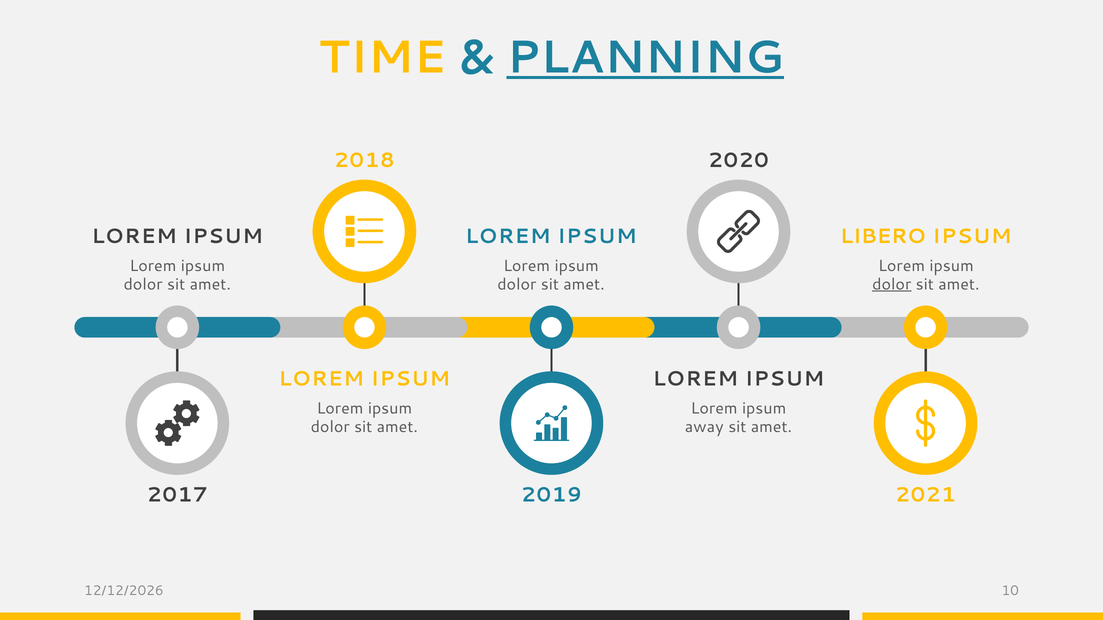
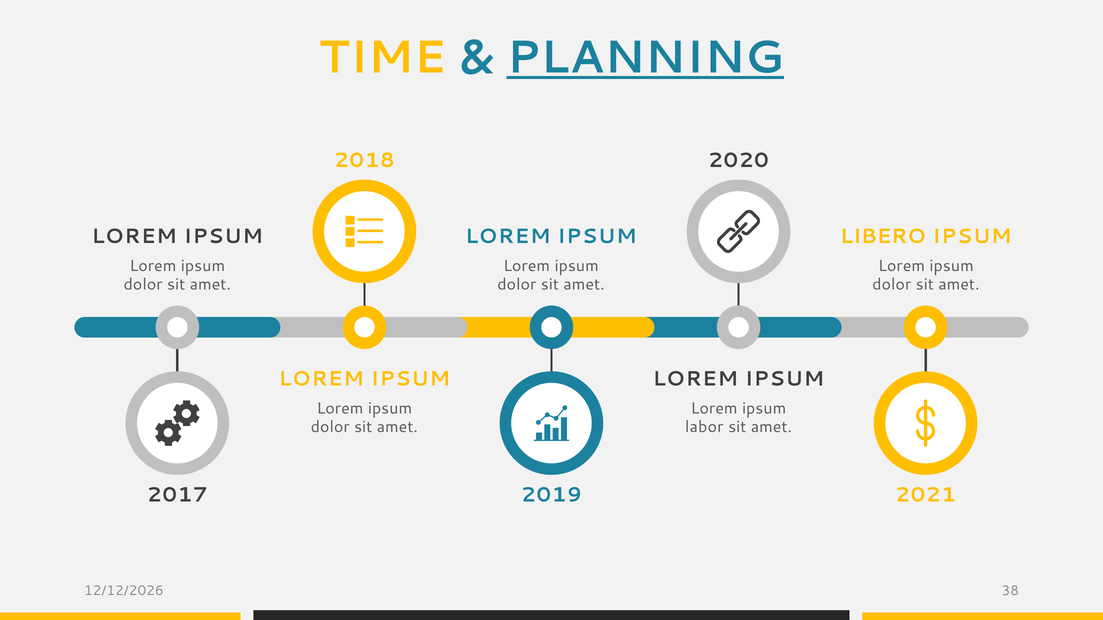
dolor at (892, 284) underline: present -> none
away: away -> labor
10: 10 -> 38
